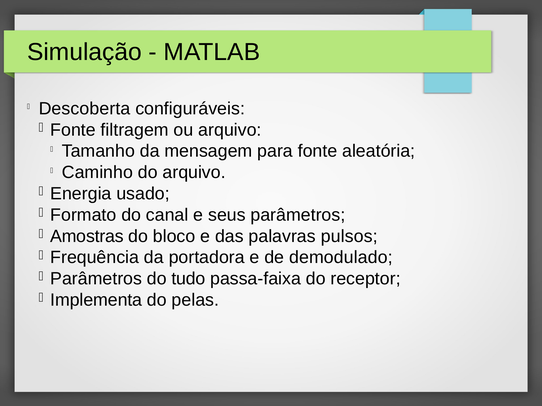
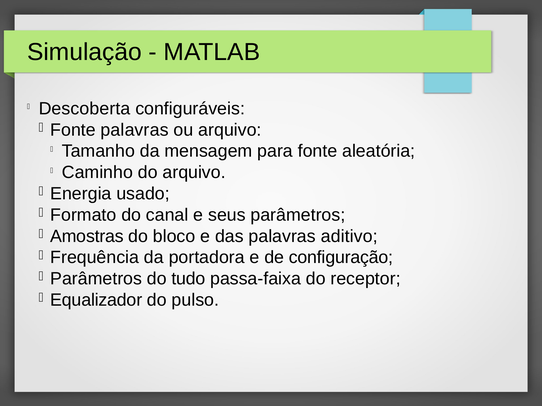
Fonte filtragem: filtragem -> palavras
pulsos: pulsos -> aditivo
demodulado: demodulado -> configuração
Implementa: Implementa -> Equalizador
pelas: pelas -> pulso
